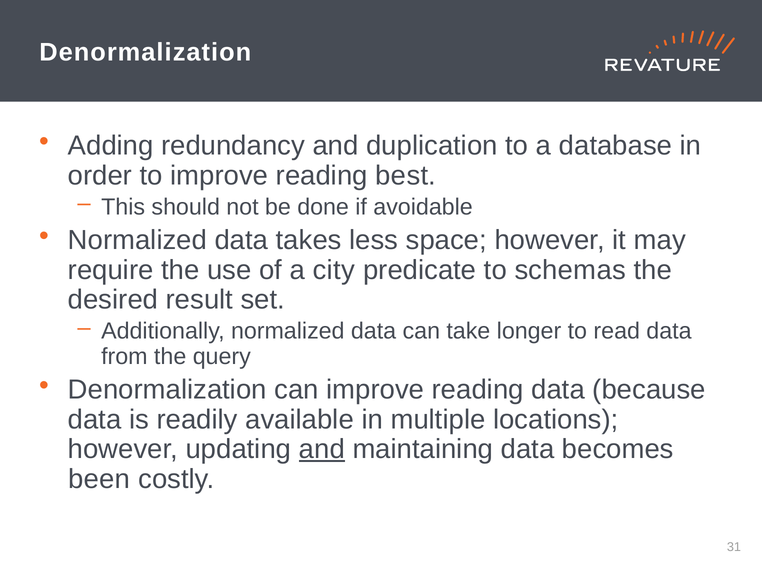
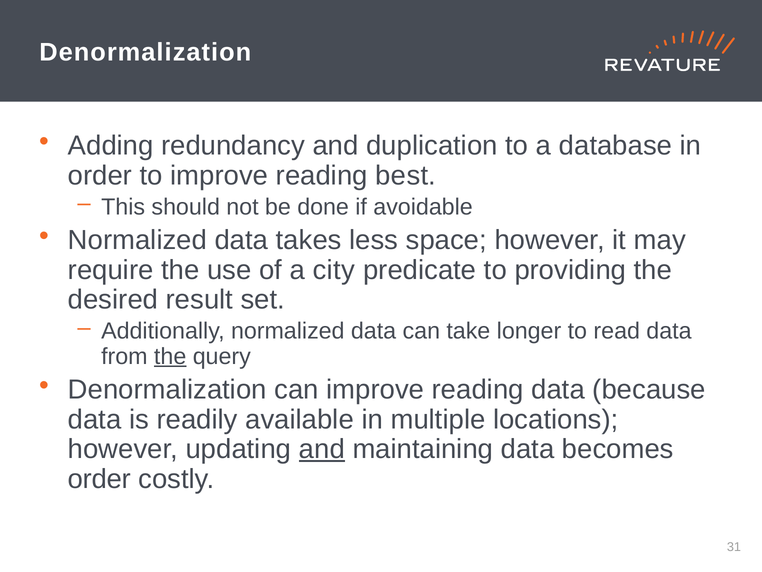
schemas: schemas -> providing
the at (170, 356) underline: none -> present
been at (99, 479): been -> order
